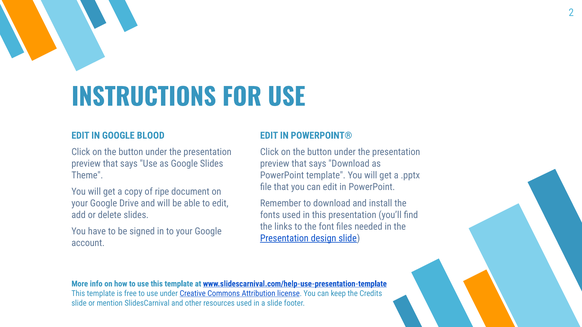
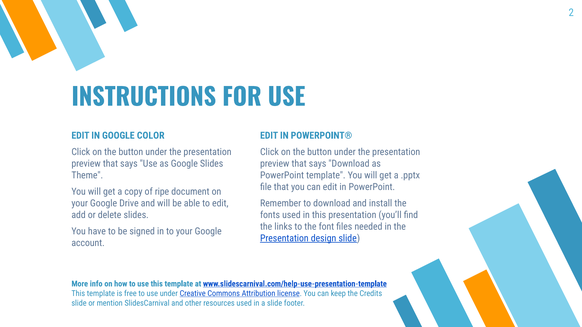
BLOOD: BLOOD -> COLOR
